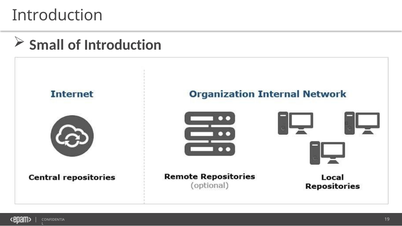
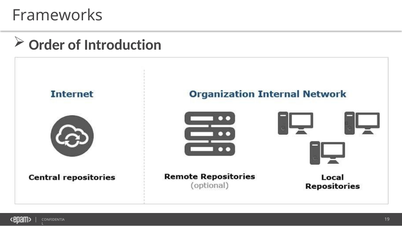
Introduction at (57, 15): Introduction -> Frameworks
Small: Small -> Order
